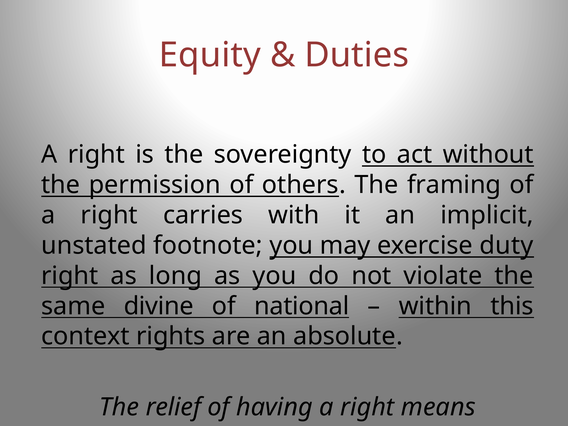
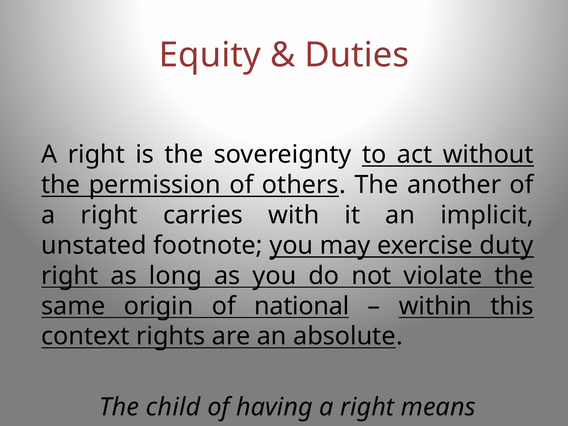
framing: framing -> another
divine: divine -> origin
relief: relief -> child
